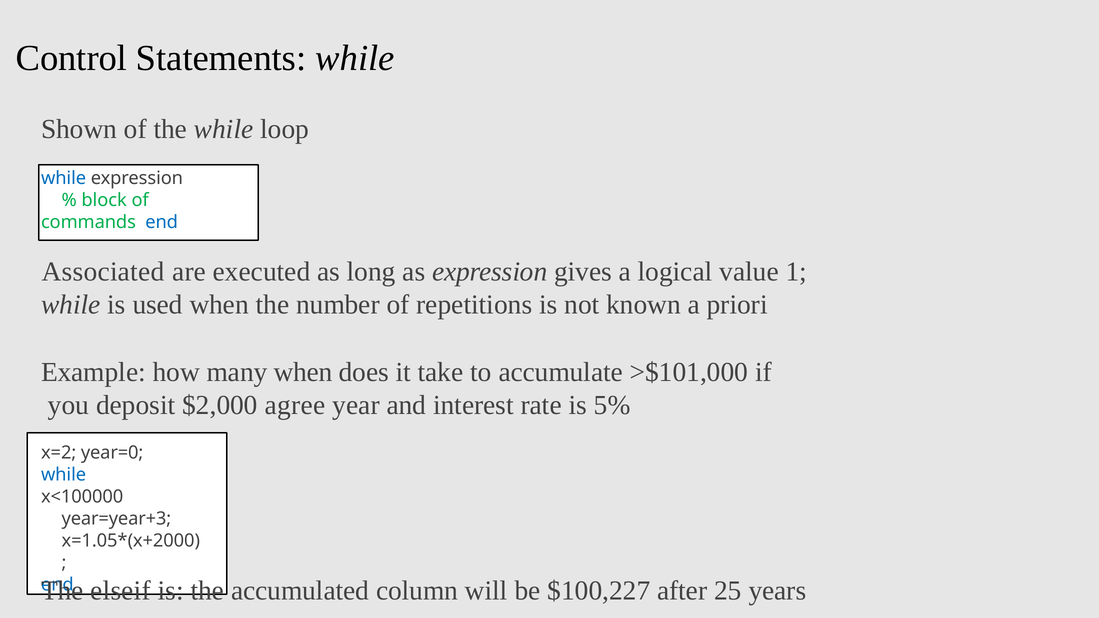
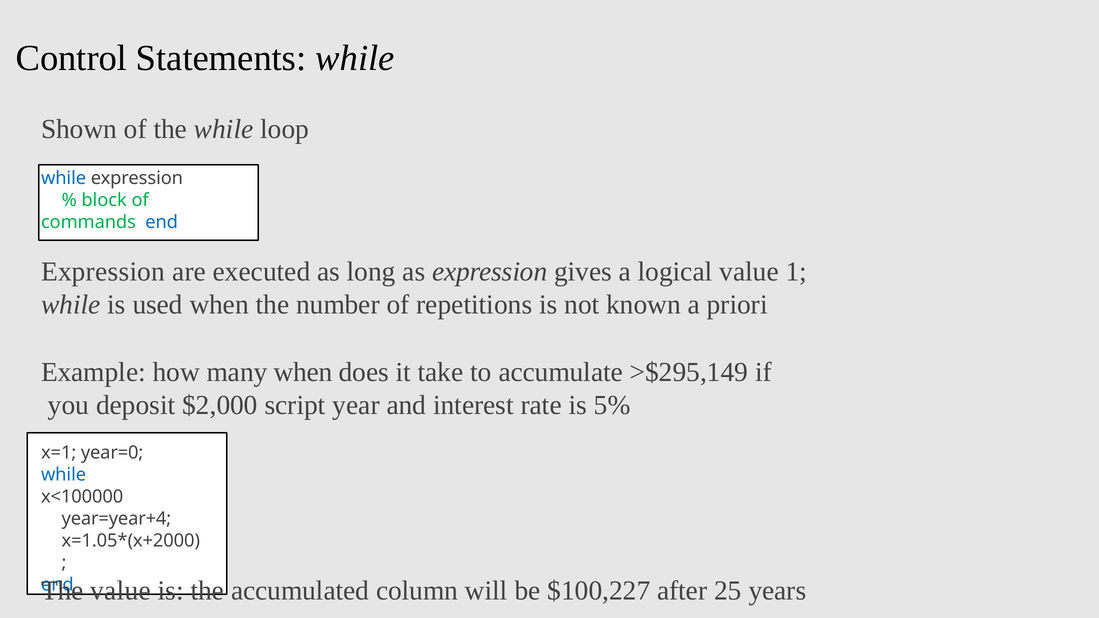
Associated at (103, 272): Associated -> Expression
>$101,000: >$101,000 -> >$295,149
agree: agree -> script
x=2: x=2 -> x=1
year=year+3: year=year+3 -> year=year+4
elseif at (121, 591): elseif -> value
